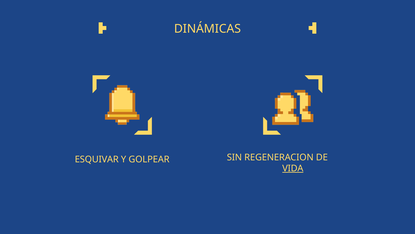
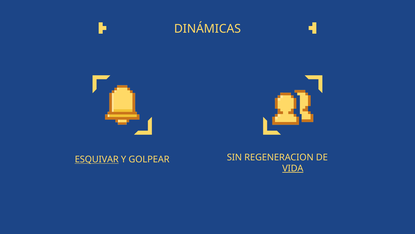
ESQUIVAR underline: none -> present
